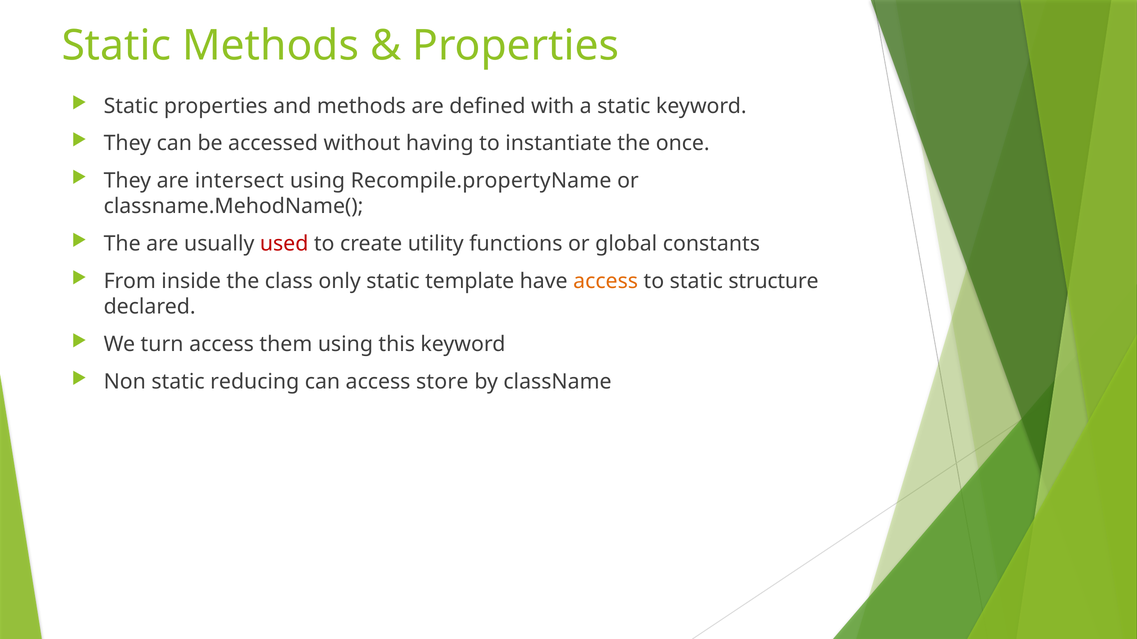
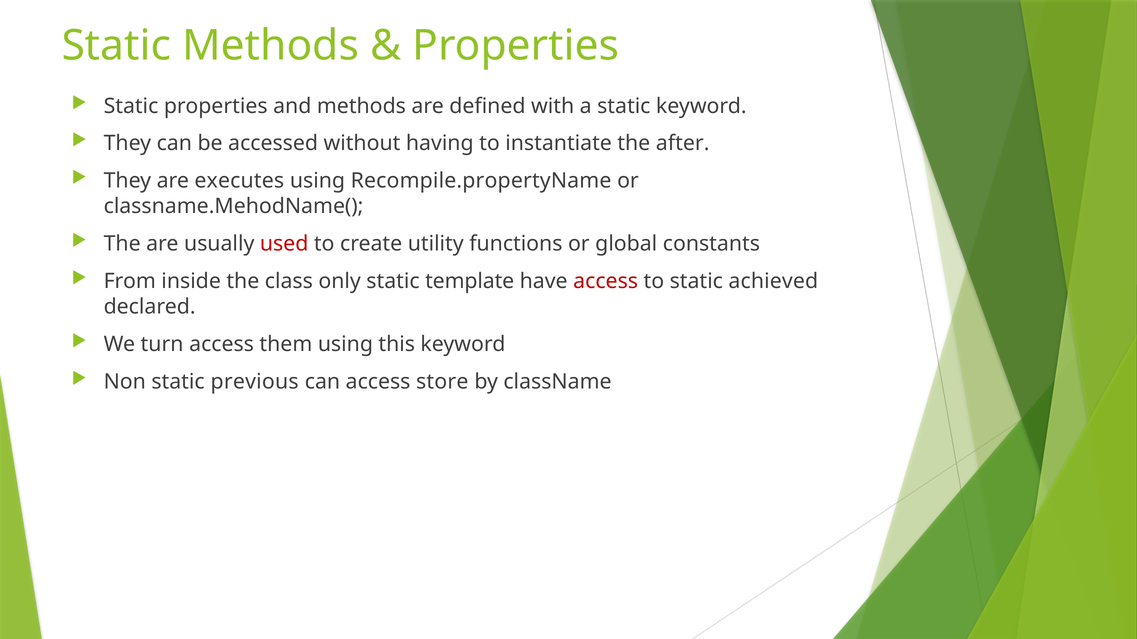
once: once -> after
intersect: intersect -> executes
access at (606, 281) colour: orange -> red
structure: structure -> achieved
reducing: reducing -> previous
